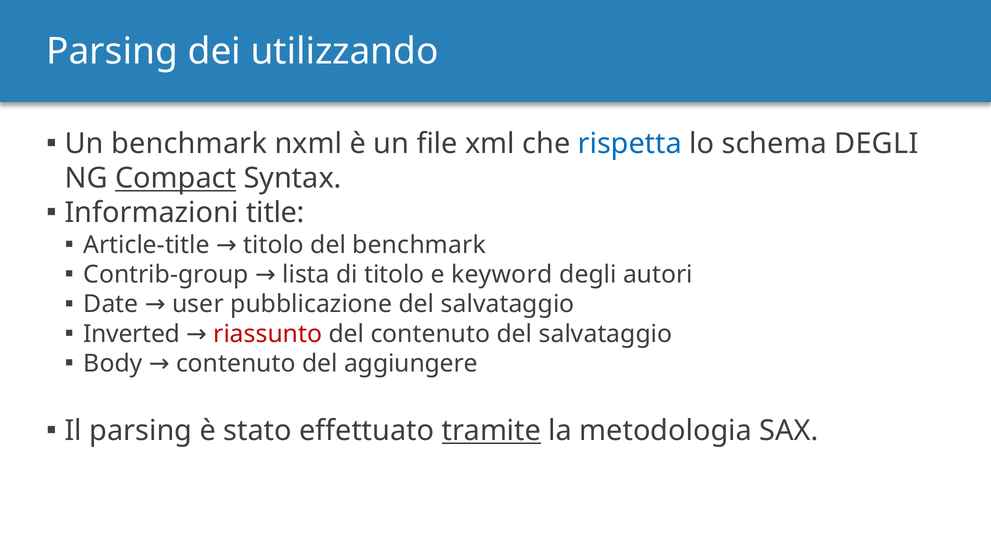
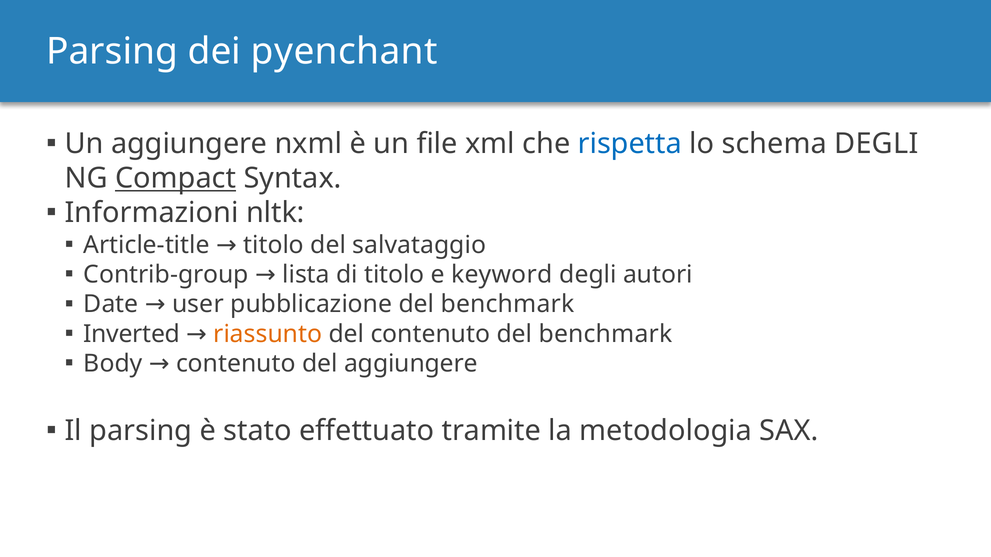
utilizzando: utilizzando -> pyenchant
Un benchmark: benchmark -> aggiungere
title: title -> nltk
del benchmark: benchmark -> salvataggio
pubblicazione del salvataggio: salvataggio -> benchmark
riassunto colour: red -> orange
contenuto del salvataggio: salvataggio -> benchmark
tramite underline: present -> none
